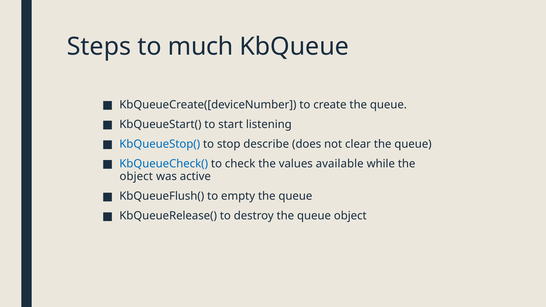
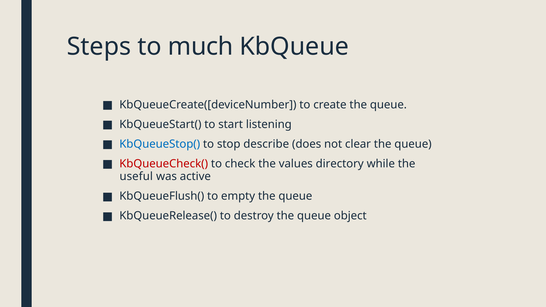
KbQueueCheck( colour: blue -> red
available: available -> directory
object at (136, 177): object -> useful
